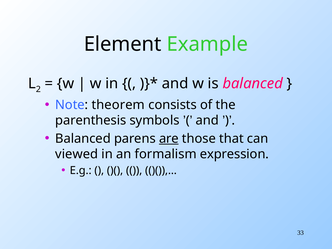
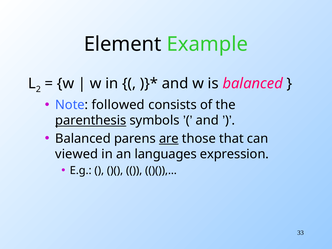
theorem: theorem -> followed
parenthesis underline: none -> present
formalism: formalism -> languages
